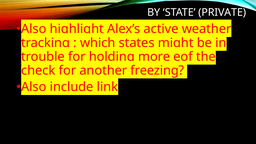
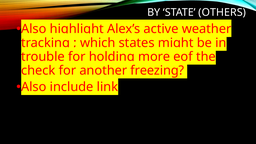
PRIVATE: PRIVATE -> OTHERS
